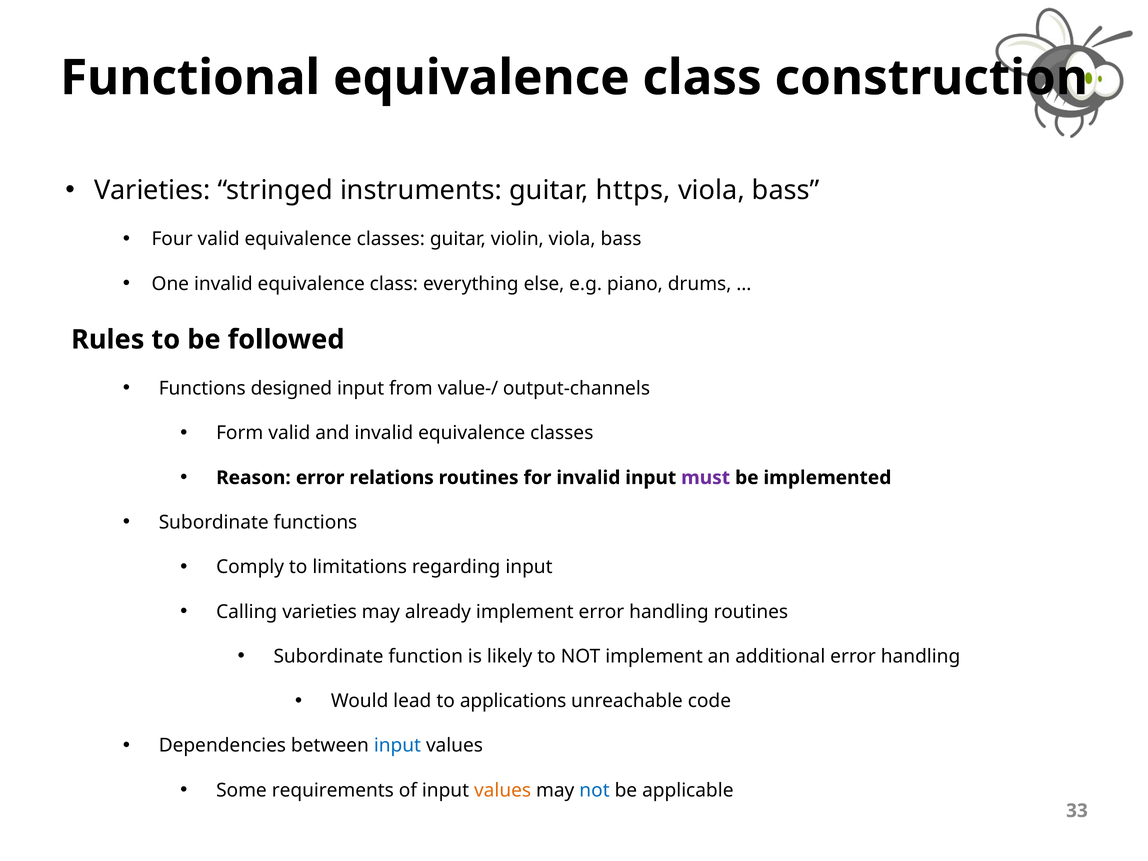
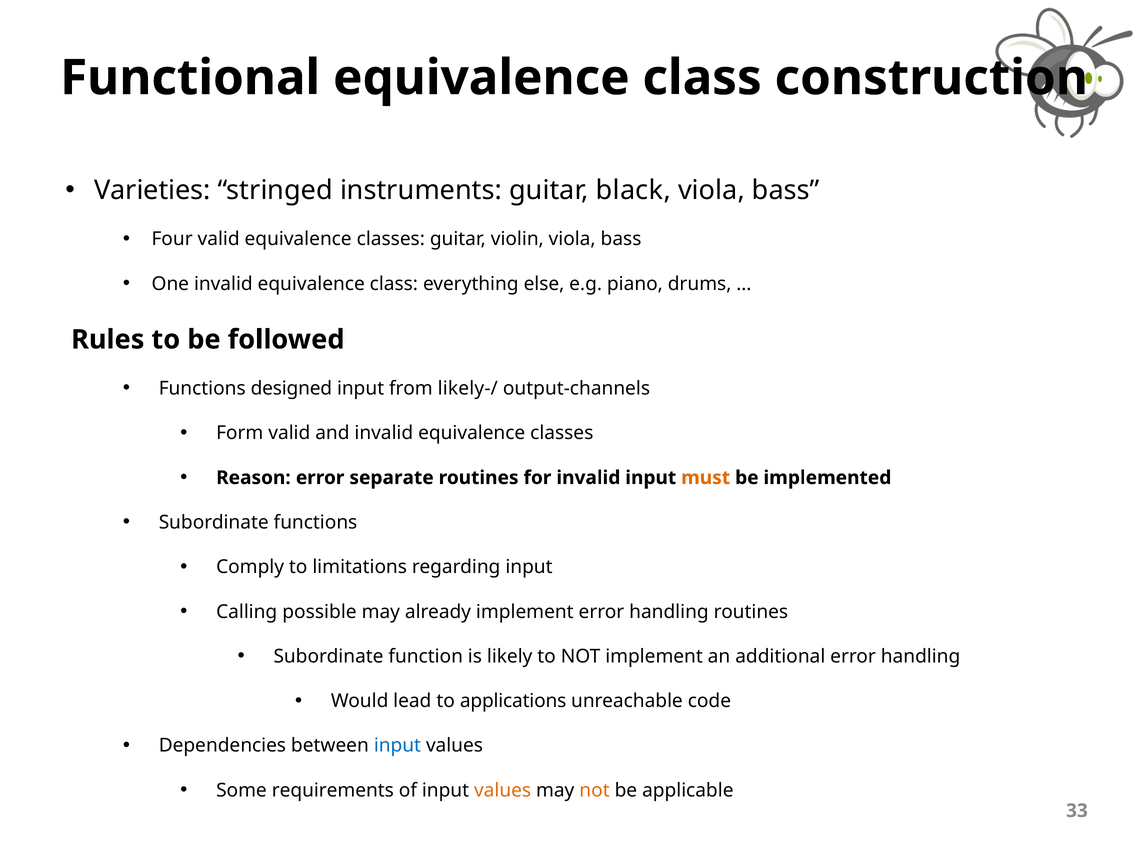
https: https -> black
value-/: value-/ -> likely-/
relations: relations -> separate
must colour: purple -> orange
Calling varieties: varieties -> possible
not at (595, 790) colour: blue -> orange
